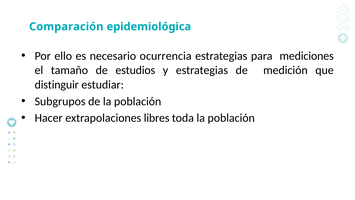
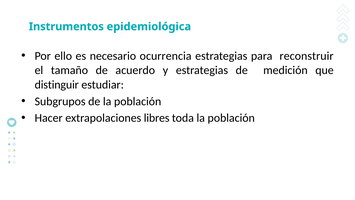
Comparación: Comparación -> Instrumentos
mediciones: mediciones -> reconstruir
estudios: estudios -> acuerdo
